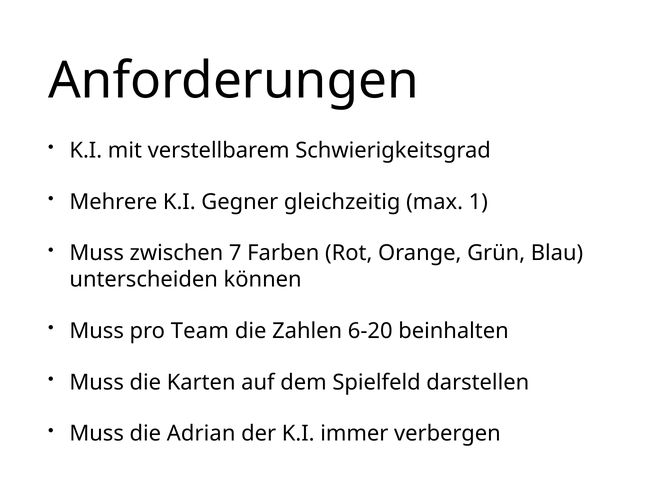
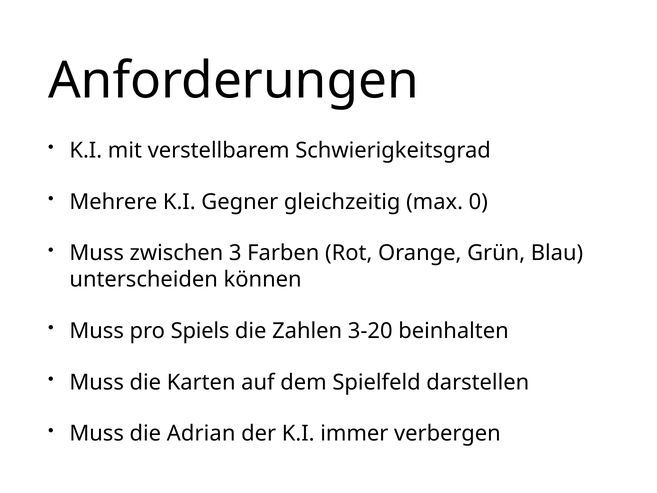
1: 1 -> 0
7: 7 -> 3
Team: Team -> Spiels
6-20: 6-20 -> 3-20
